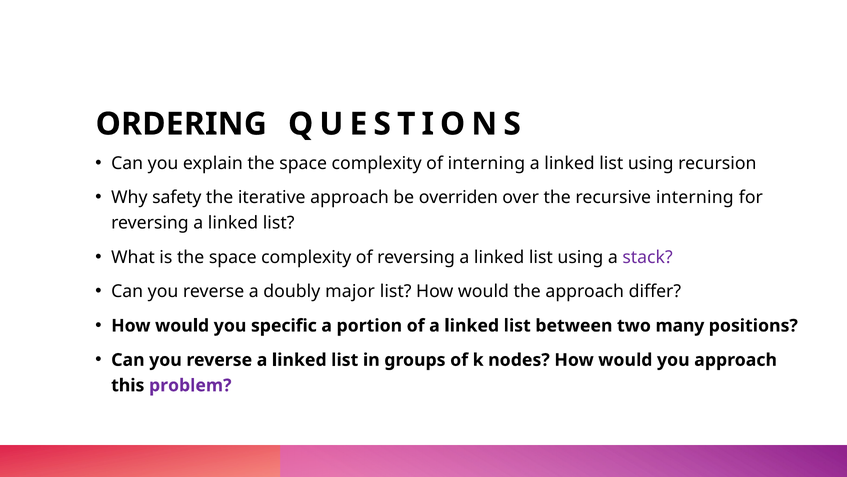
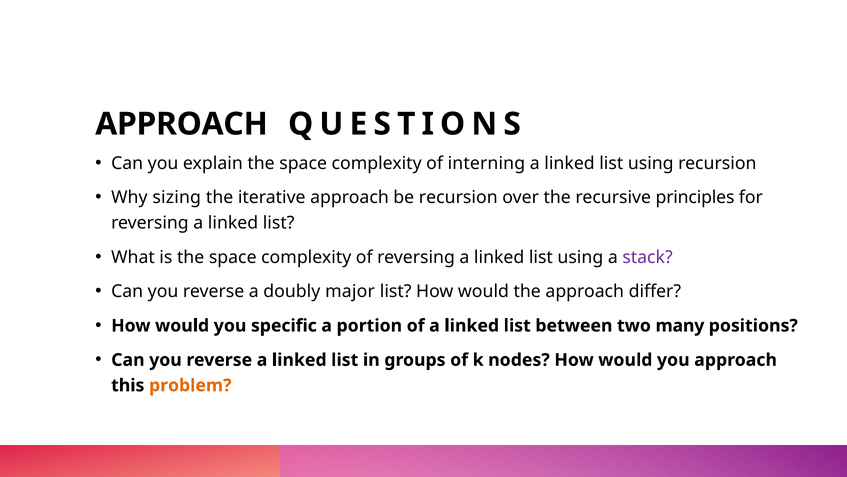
ORDERING at (181, 124): ORDERING -> APPROACH
safety: safety -> sizing
be overriden: overriden -> recursion
recursive interning: interning -> principles
problem colour: purple -> orange
